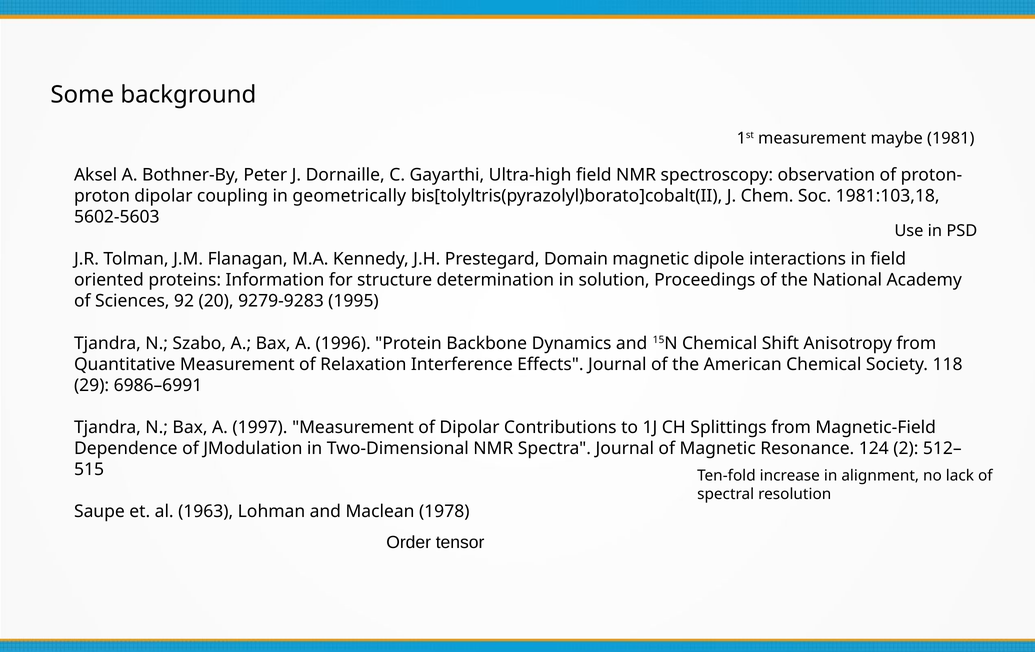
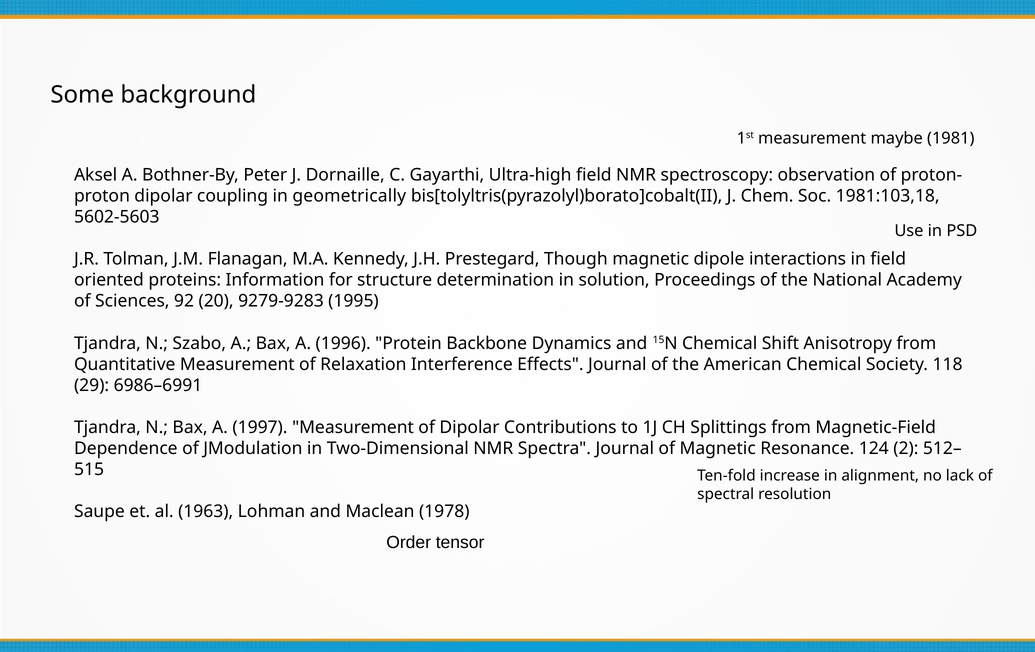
Domain: Domain -> Though
